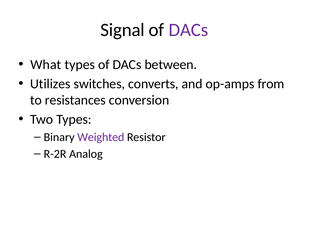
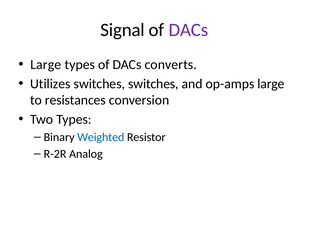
What at (46, 65): What -> Large
between: between -> converts
switches converts: converts -> switches
op-amps from: from -> large
Weighted colour: purple -> blue
